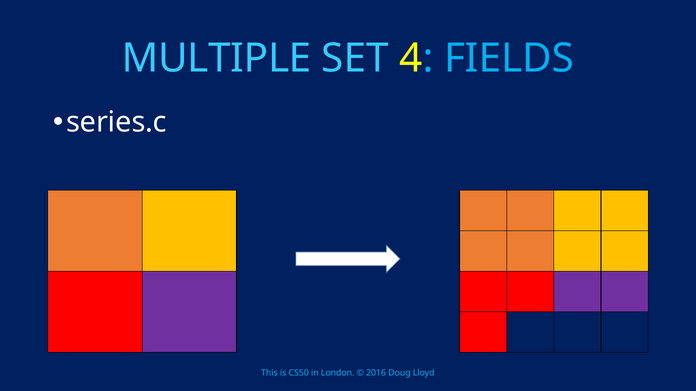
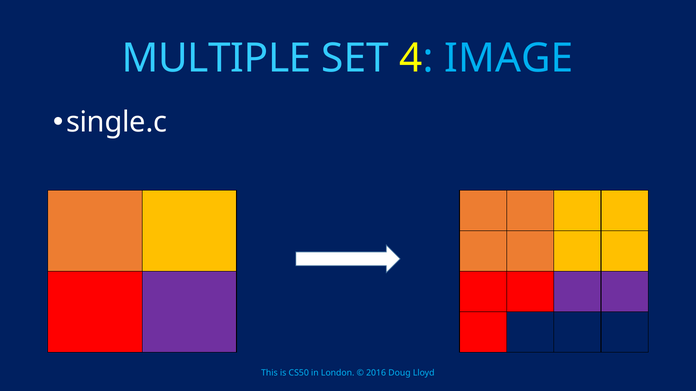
FIELDS: FIELDS -> IMAGE
series.c: series.c -> single.c
